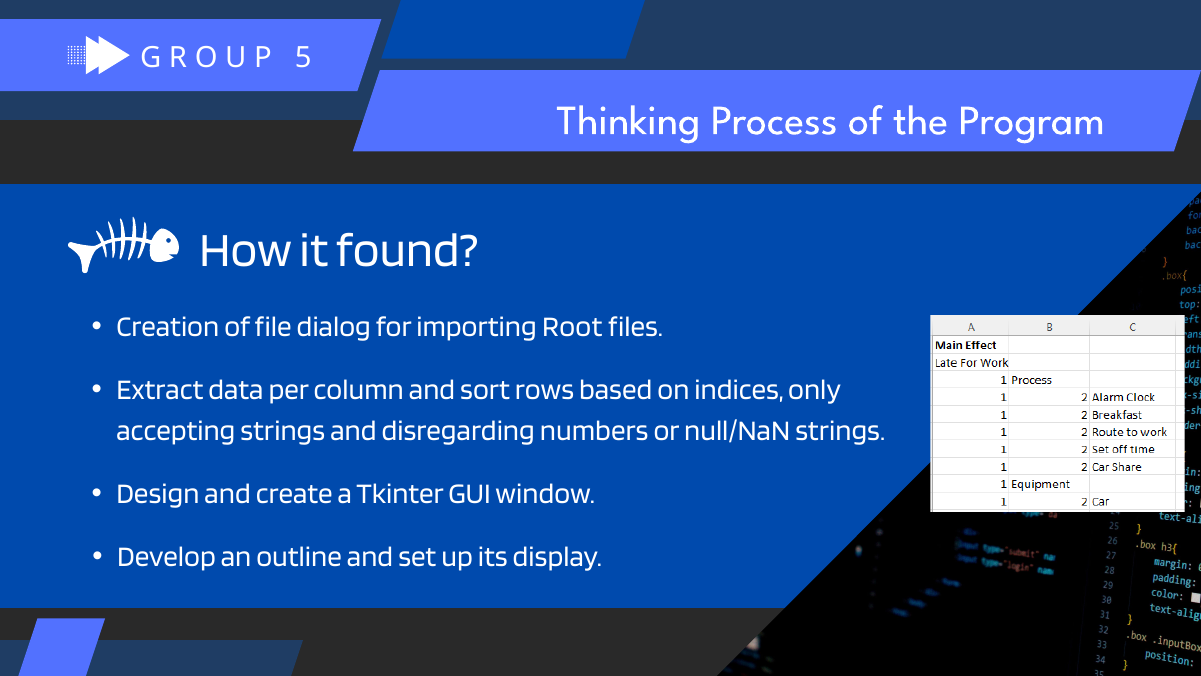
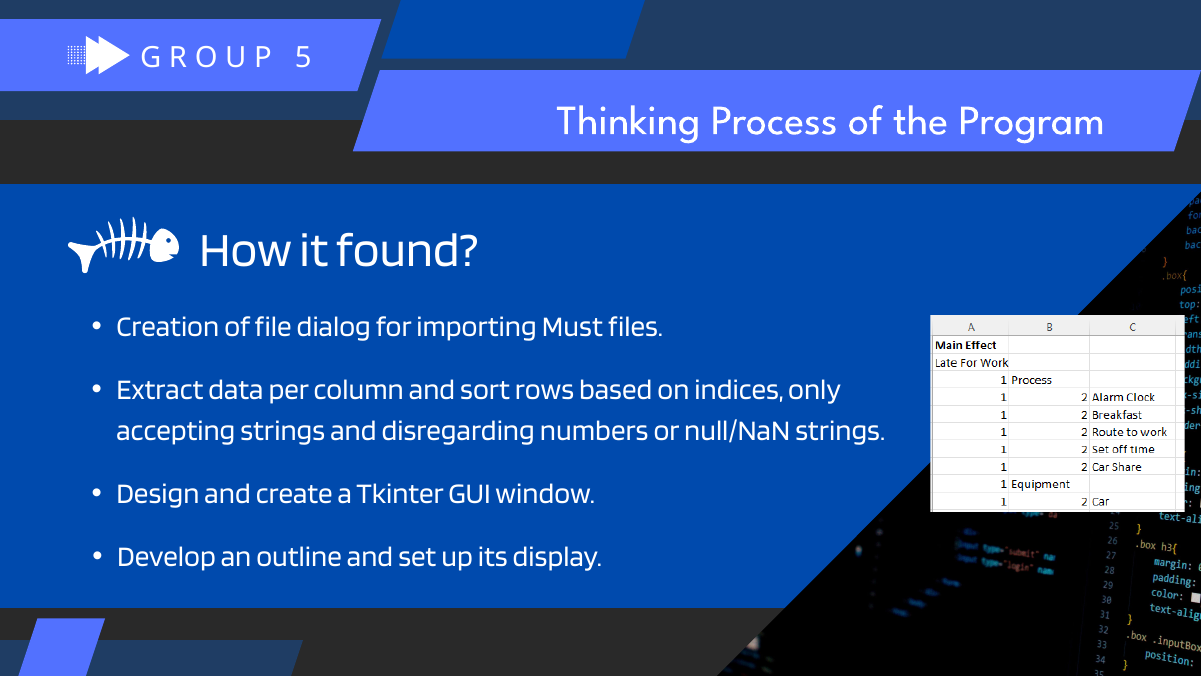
Root: Root -> Must
